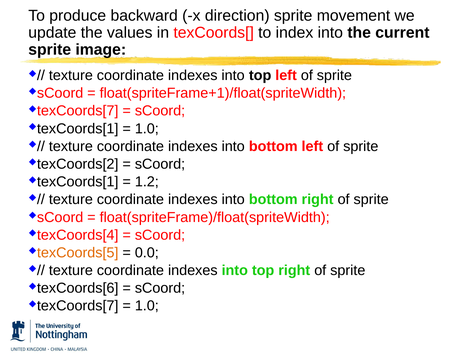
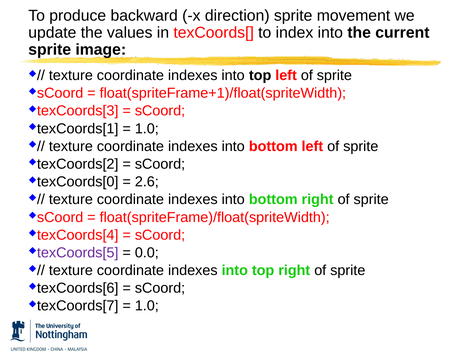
texCoords[7 at (78, 111): texCoords[7 -> texCoords[3
texCoords[1 at (78, 182): texCoords[1 -> texCoords[0
1.2: 1.2 -> 2.6
texCoords[5 colour: orange -> purple
